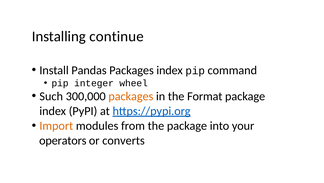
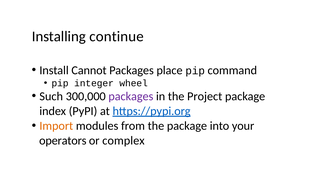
Pandas: Pandas -> Cannot
Packages index: index -> place
packages at (131, 96) colour: orange -> purple
Format: Format -> Project
converts: converts -> complex
